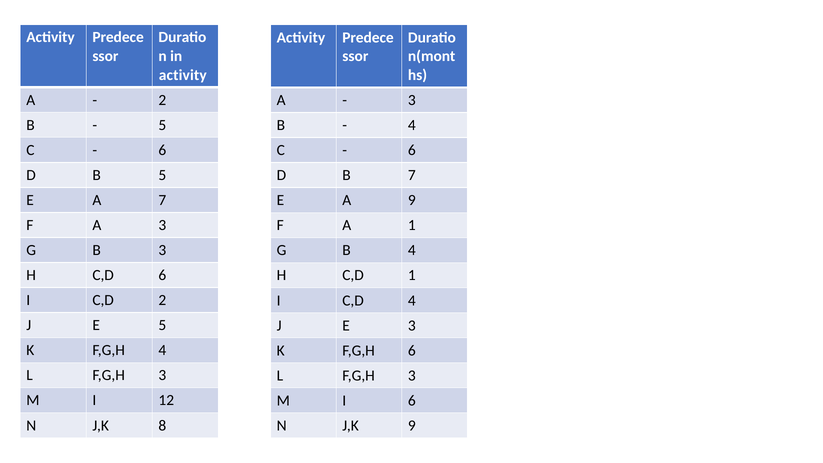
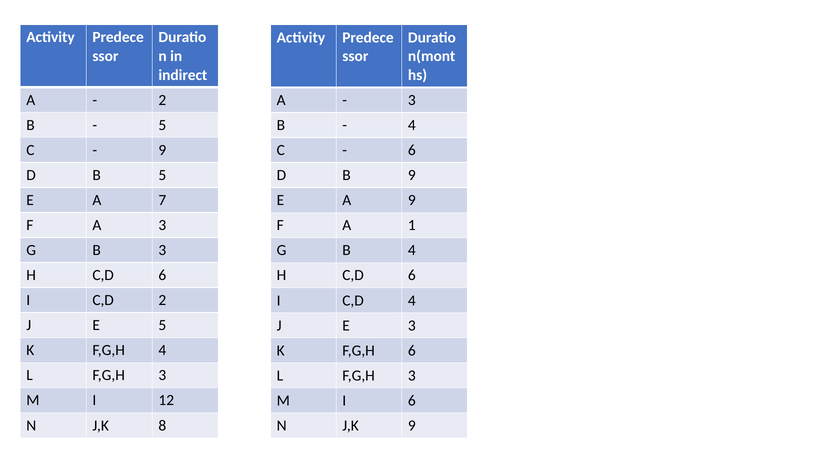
activity at (183, 75): activity -> indirect
6 at (162, 150): 6 -> 9
B 7: 7 -> 9
1 at (412, 275): 1 -> 6
